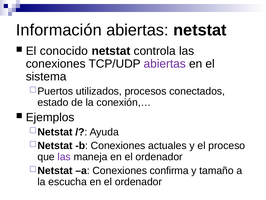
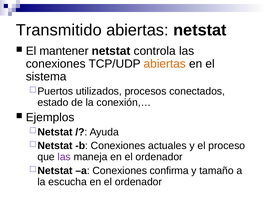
Información: Información -> Transmitido
conocido: conocido -> mantener
abiertas at (165, 64) colour: purple -> orange
